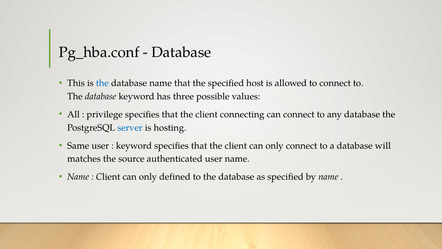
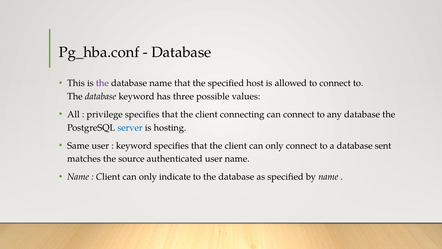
the at (102, 83) colour: blue -> purple
will: will -> sent
defined: defined -> indicate
